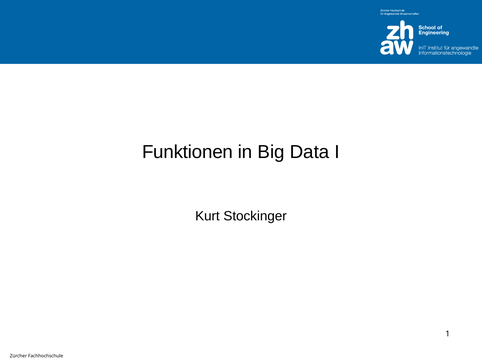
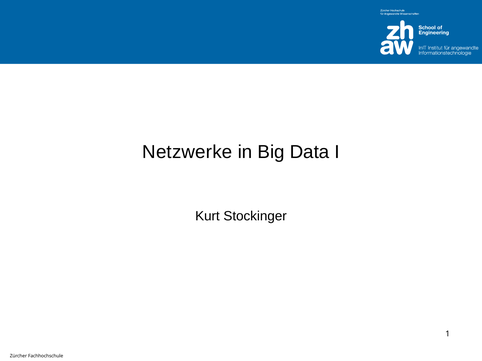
Funktionen: Funktionen -> Netzwerke
